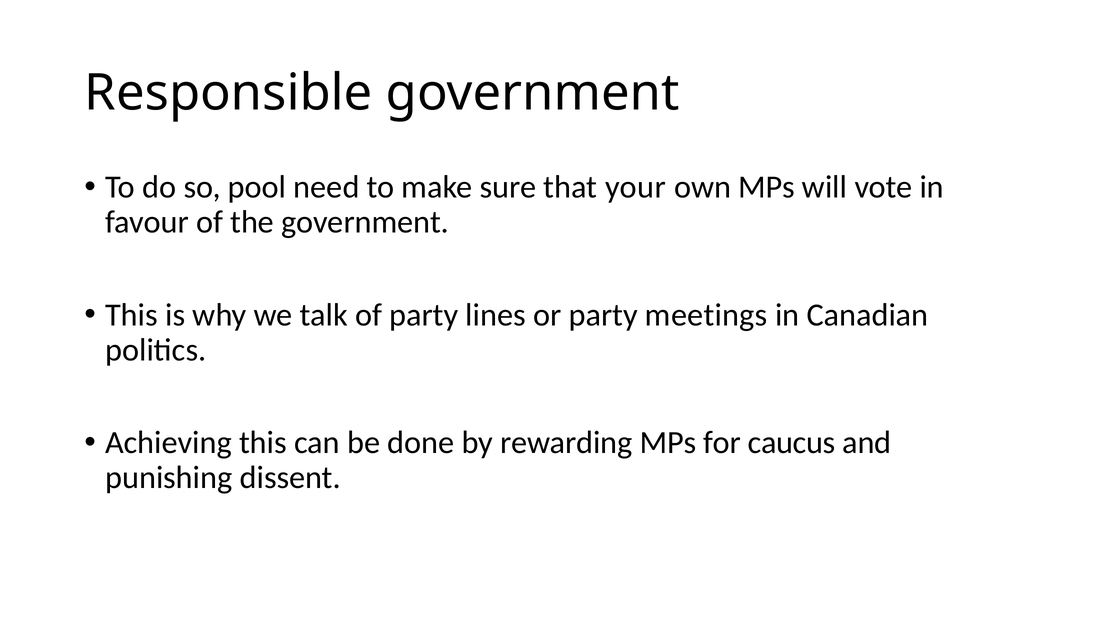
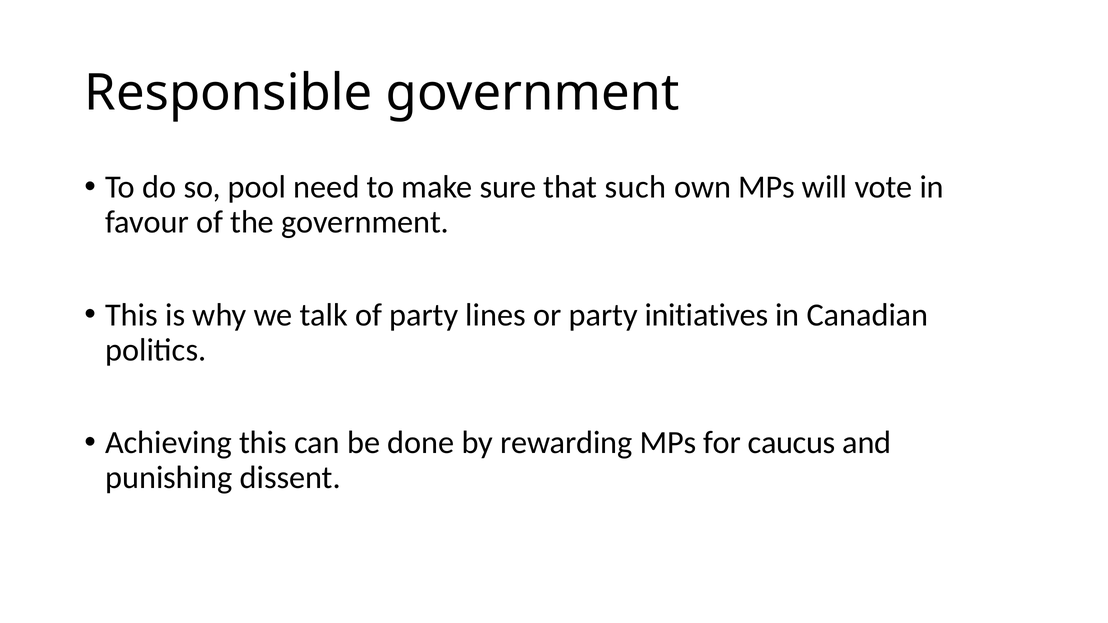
your: your -> such
meetings: meetings -> initiatives
